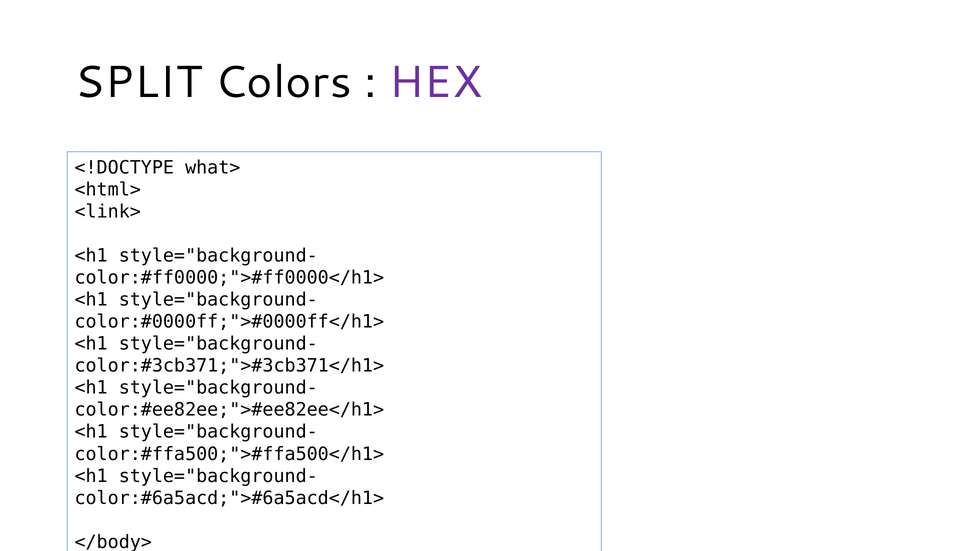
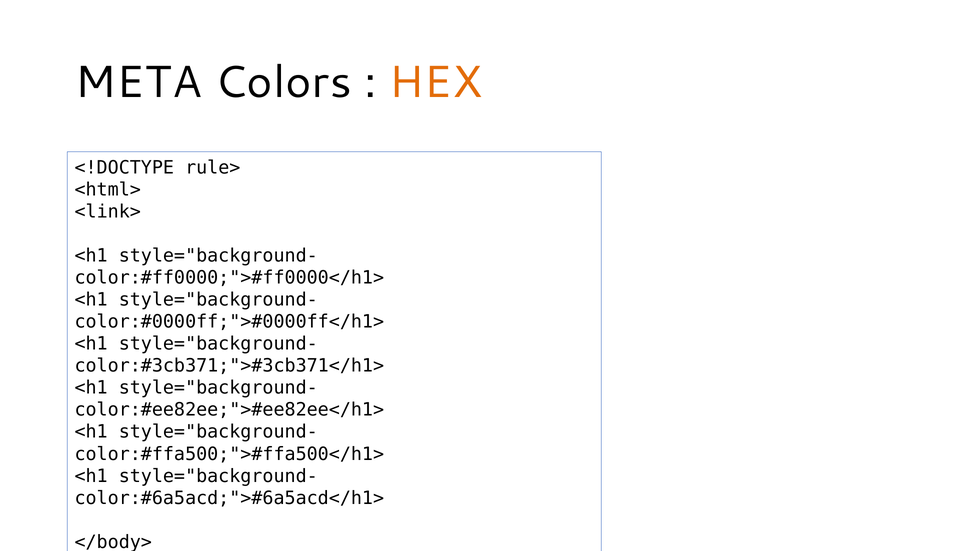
SPLIT: SPLIT -> META
HEX colour: purple -> orange
what>: what> -> rule>
